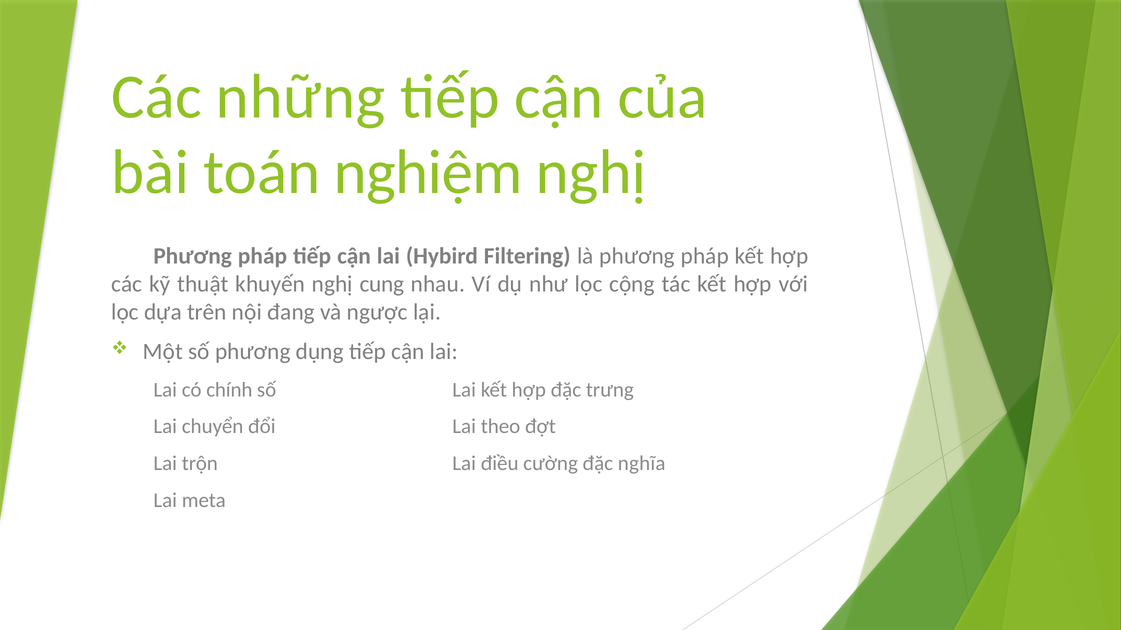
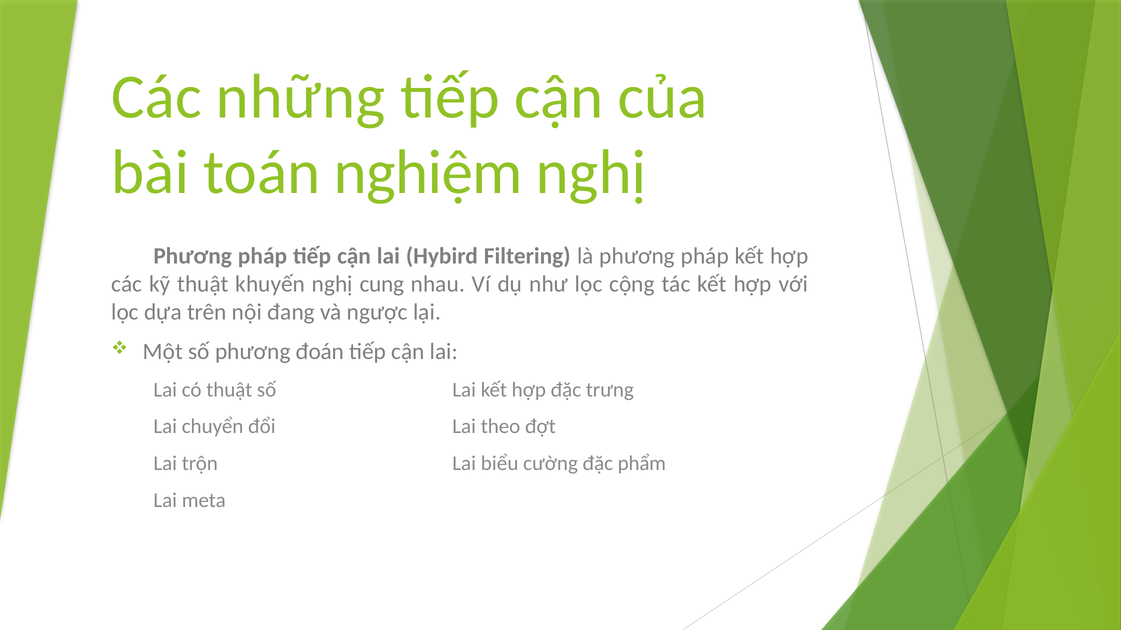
dụng: dụng -> đoán
có chính: chính -> thuật
điều: điều -> biểu
nghĩa: nghĩa -> phẩm
